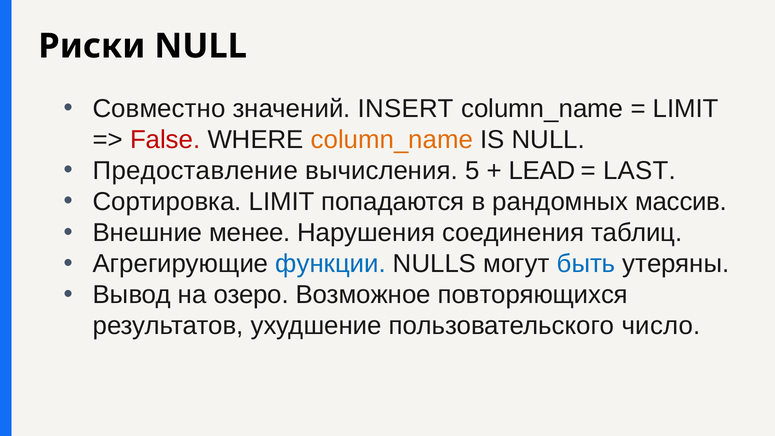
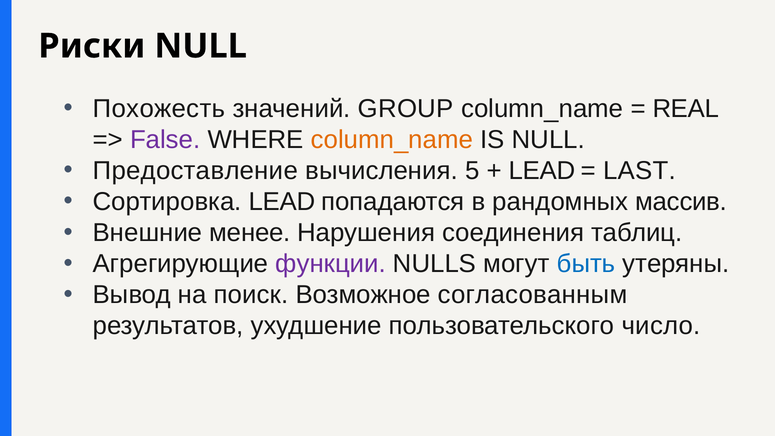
Совместно: Совместно -> Похожесть
INSERT: INSERT -> GROUP
LIMIT at (686, 109): LIMIT -> REAL
False colour: red -> purple
Сортировка LIMIT: LIMIT -> LEAD
функции colour: blue -> purple
озеро: озеро -> поиск
повторяющихся: повторяющихся -> согласованным
